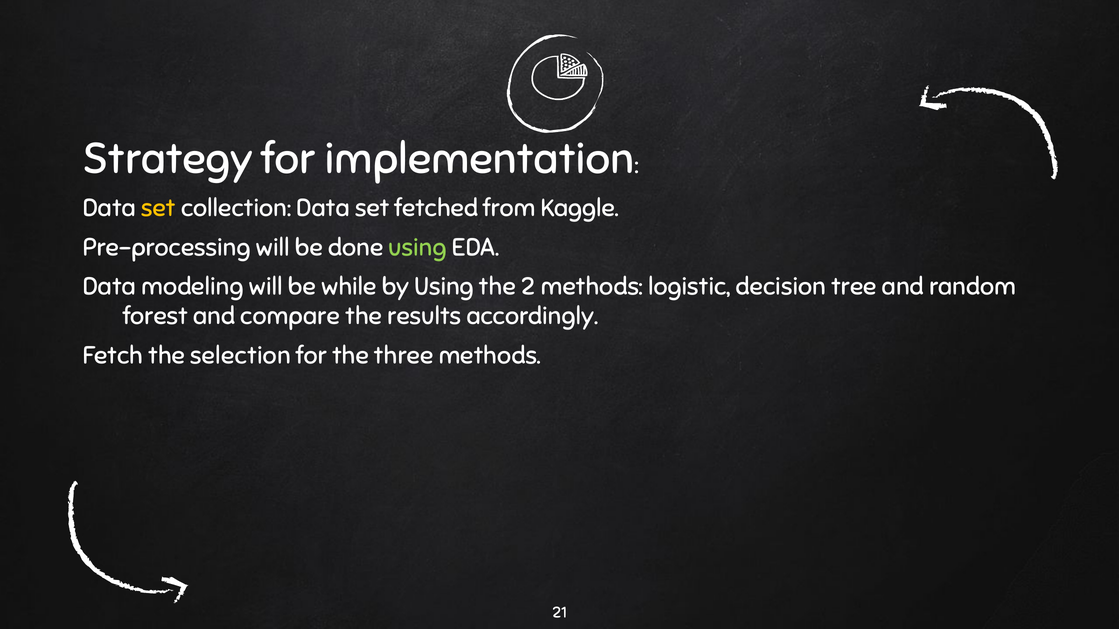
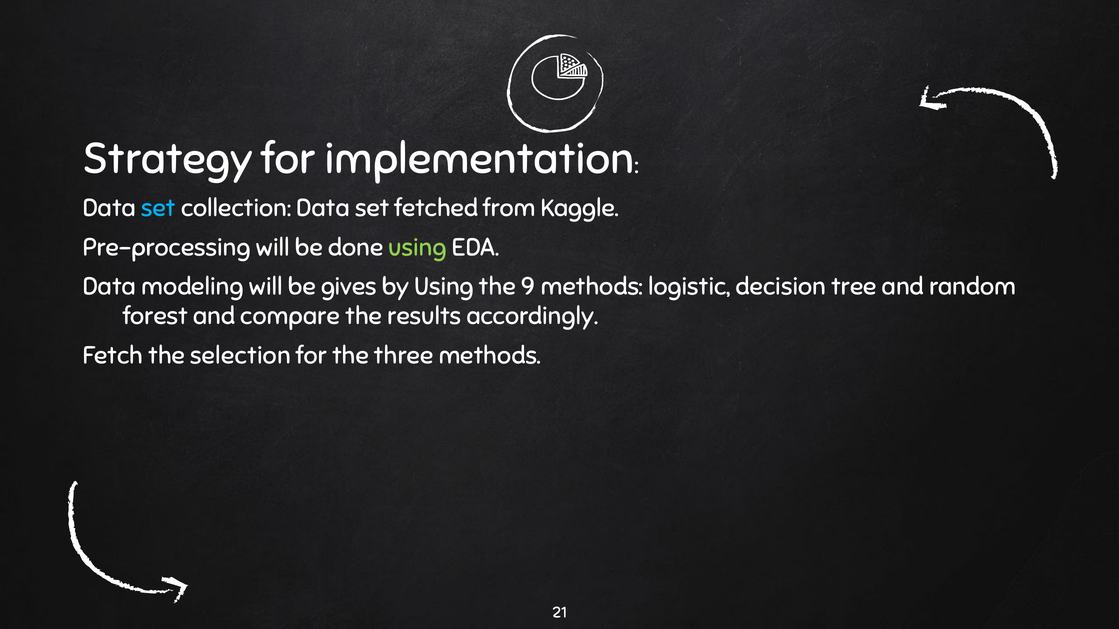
set at (159, 208) colour: yellow -> light blue
while: while -> gives
2: 2 -> 9
